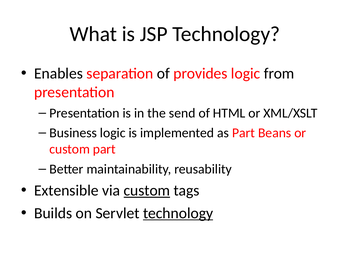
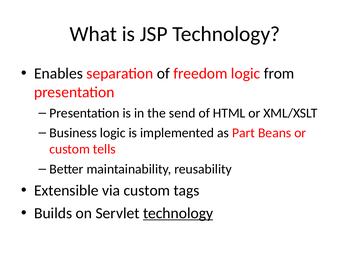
provides: provides -> freedom
custom part: part -> tells
custom at (147, 190) underline: present -> none
